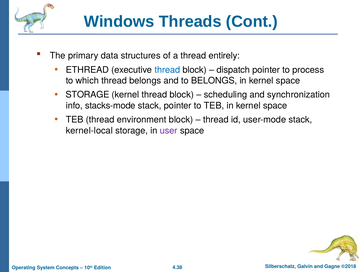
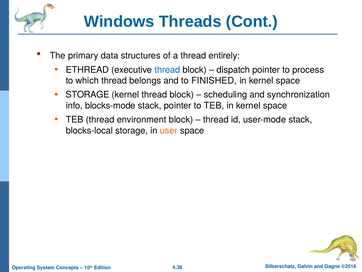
to BELONGS: BELONGS -> FINISHED
stacks-mode: stacks-mode -> blocks-mode
kernel-local: kernel-local -> blocks-local
user colour: purple -> orange
